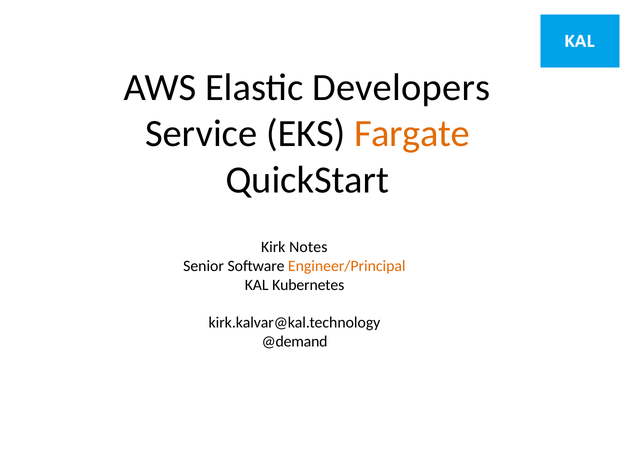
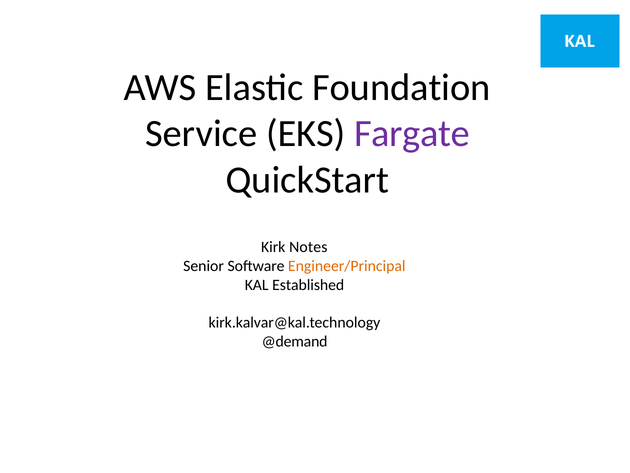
Developers: Developers -> Foundation
Fargate colour: orange -> purple
Kubernetes: Kubernetes -> Established
